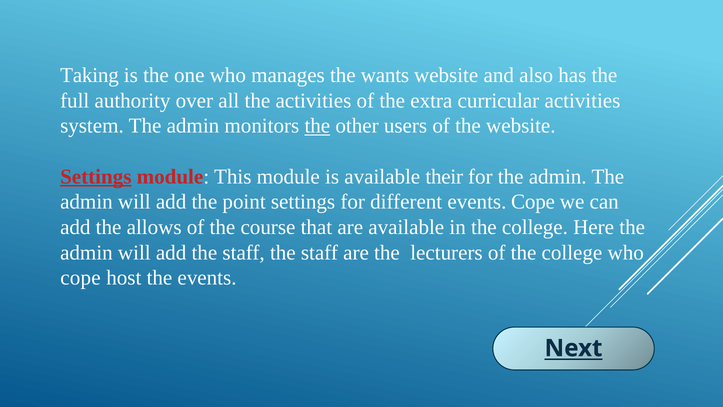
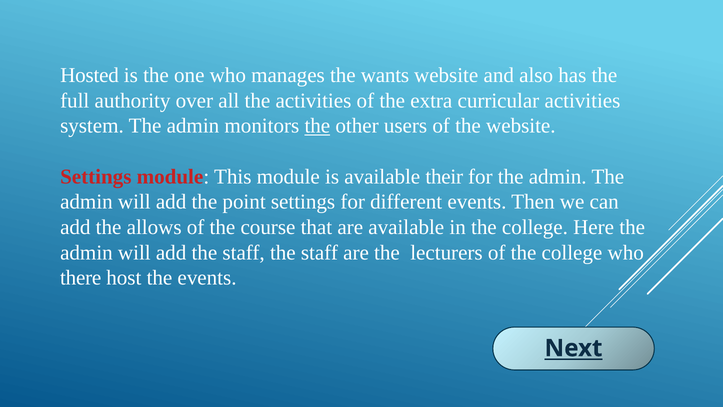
Taking: Taking -> Hosted
Settings at (96, 177) underline: present -> none
events Cope: Cope -> Then
cope at (81, 278): cope -> there
